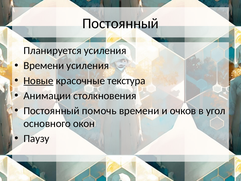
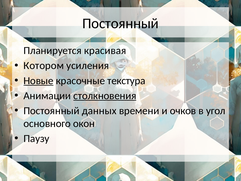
Планируется усиления: усиления -> красивая
Времени at (44, 66): Времени -> Котором
столкновения underline: none -> present
помочь: помочь -> данных
